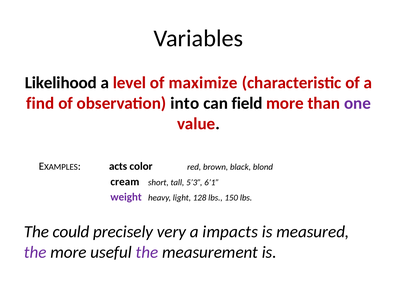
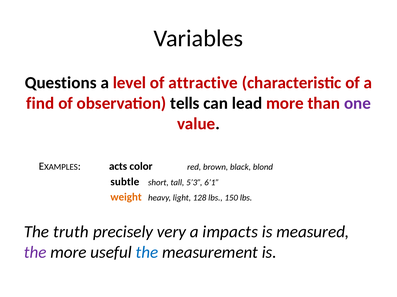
Likelihood: Likelihood -> Questions
maximize: maximize -> attractive
into: into -> tells
field: field -> lead
cream: cream -> subtle
weight colour: purple -> orange
could: could -> truth
the at (147, 253) colour: purple -> blue
